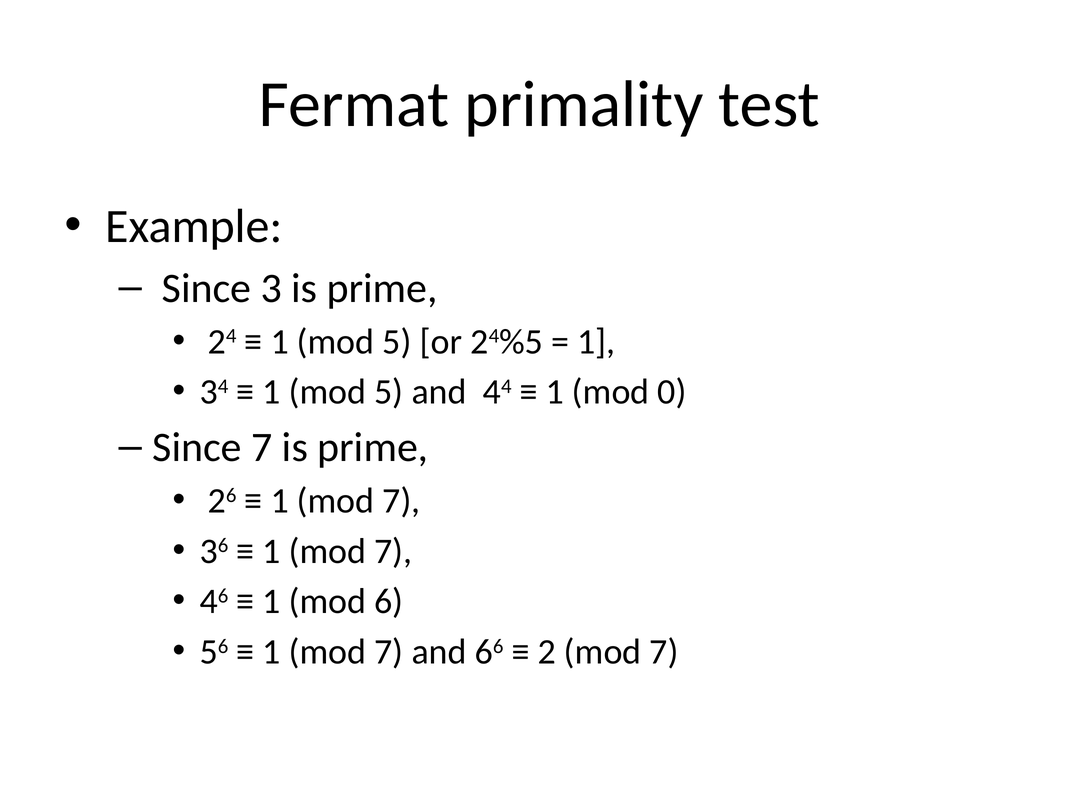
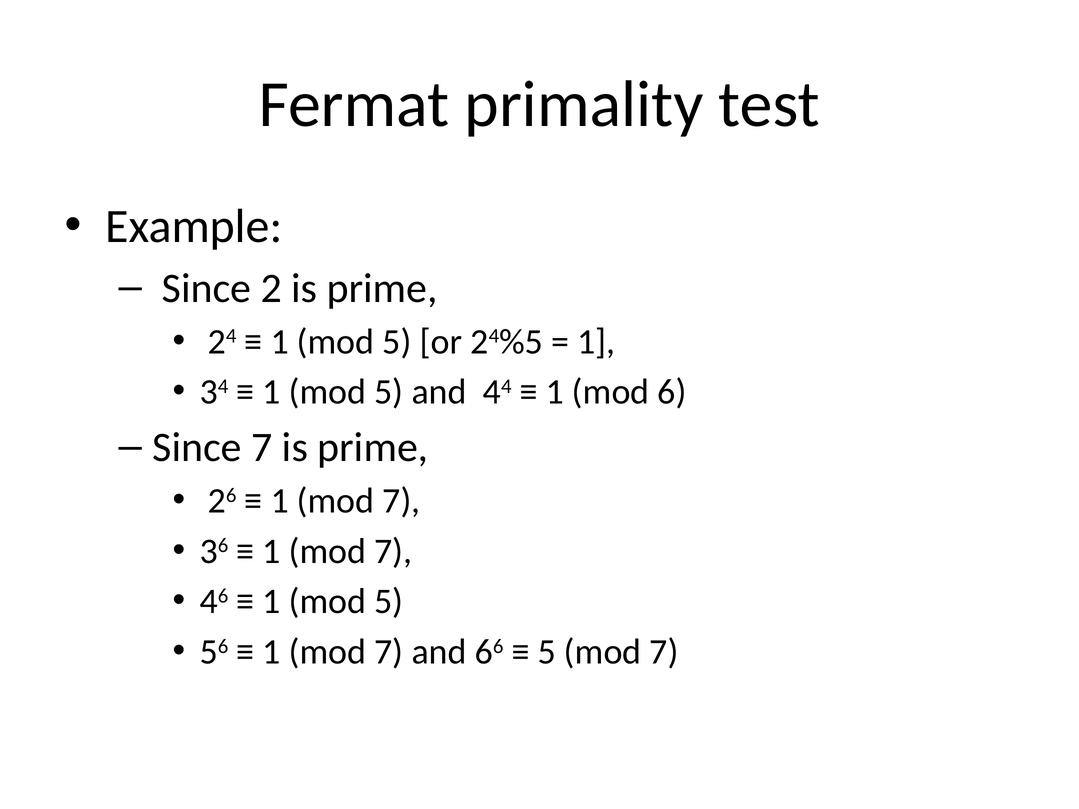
3: 3 -> 2
0: 0 -> 6
6 at (389, 602): 6 -> 5
2 at (547, 652): 2 -> 5
